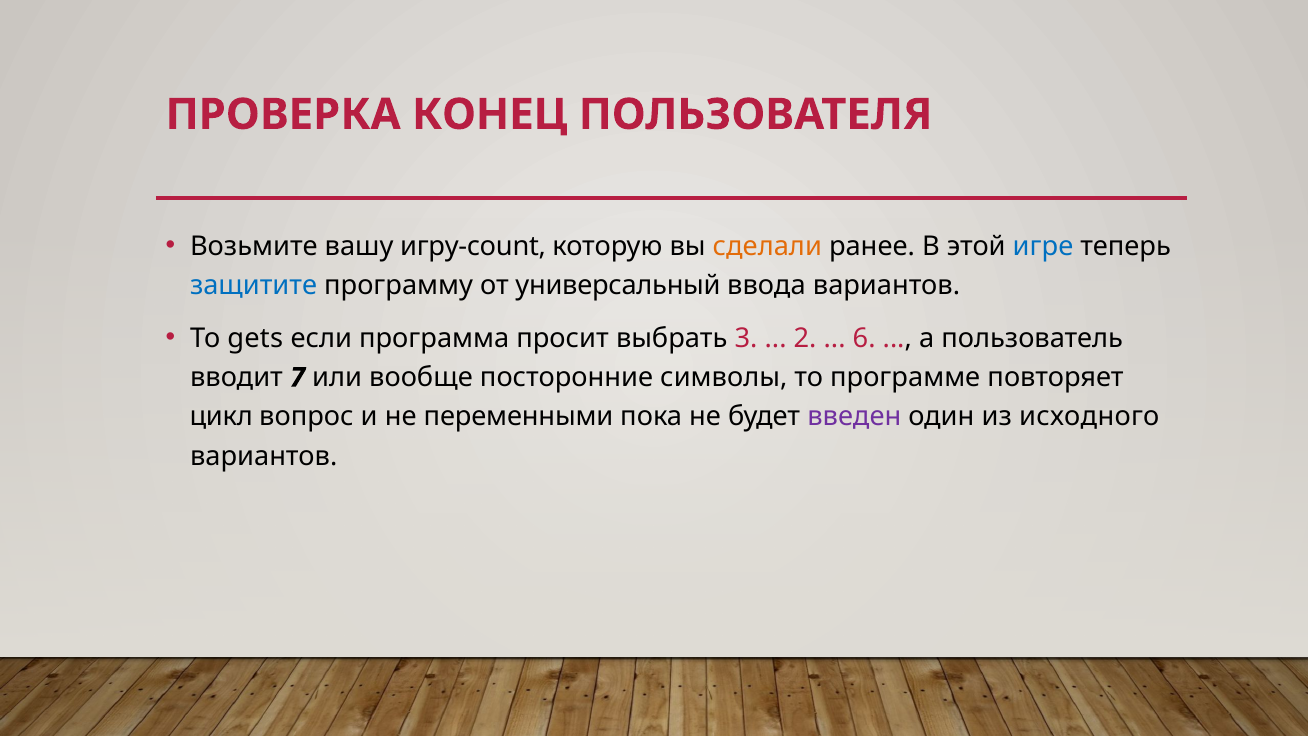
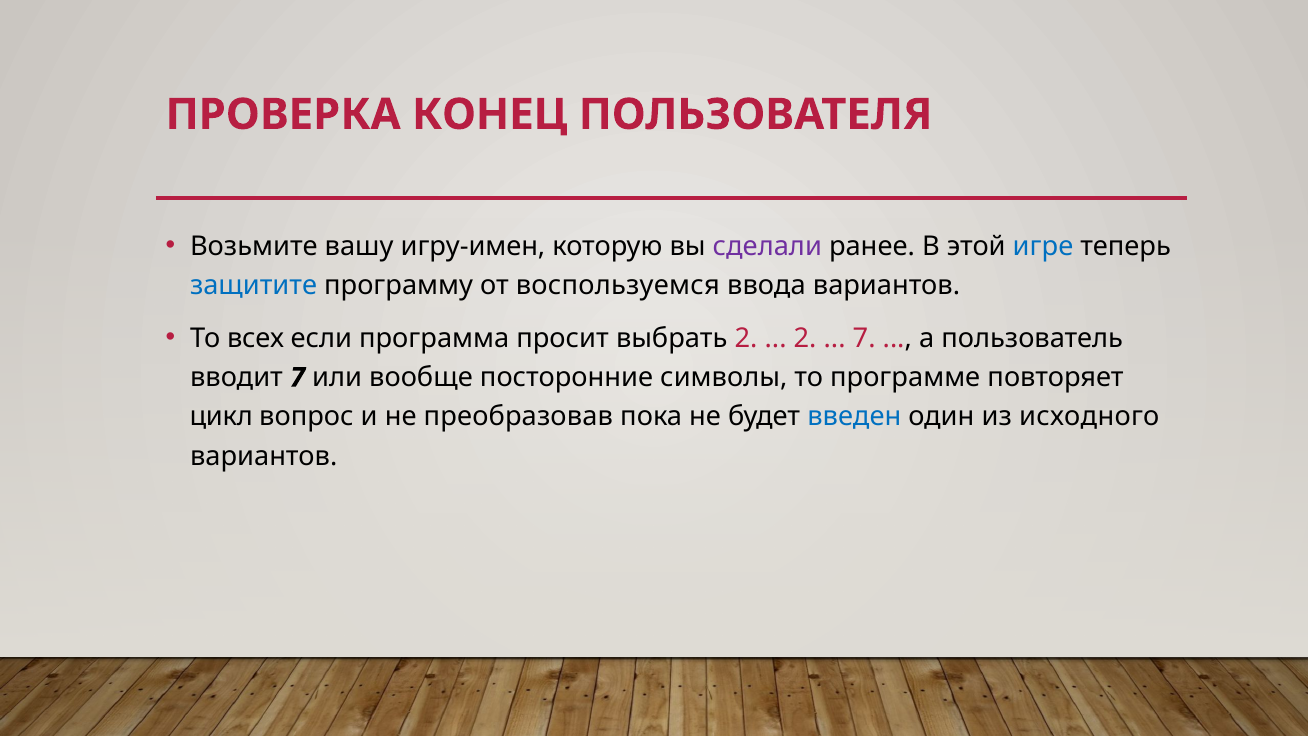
игру-count: игру-count -> игру-имен
сделали colour: orange -> purple
универсальный: универсальный -> воспользуемся
gets: gets -> всех
выбрать 3: 3 -> 2
6 at (864, 338): 6 -> 7
переменными: переменными -> преобразовав
введен colour: purple -> blue
